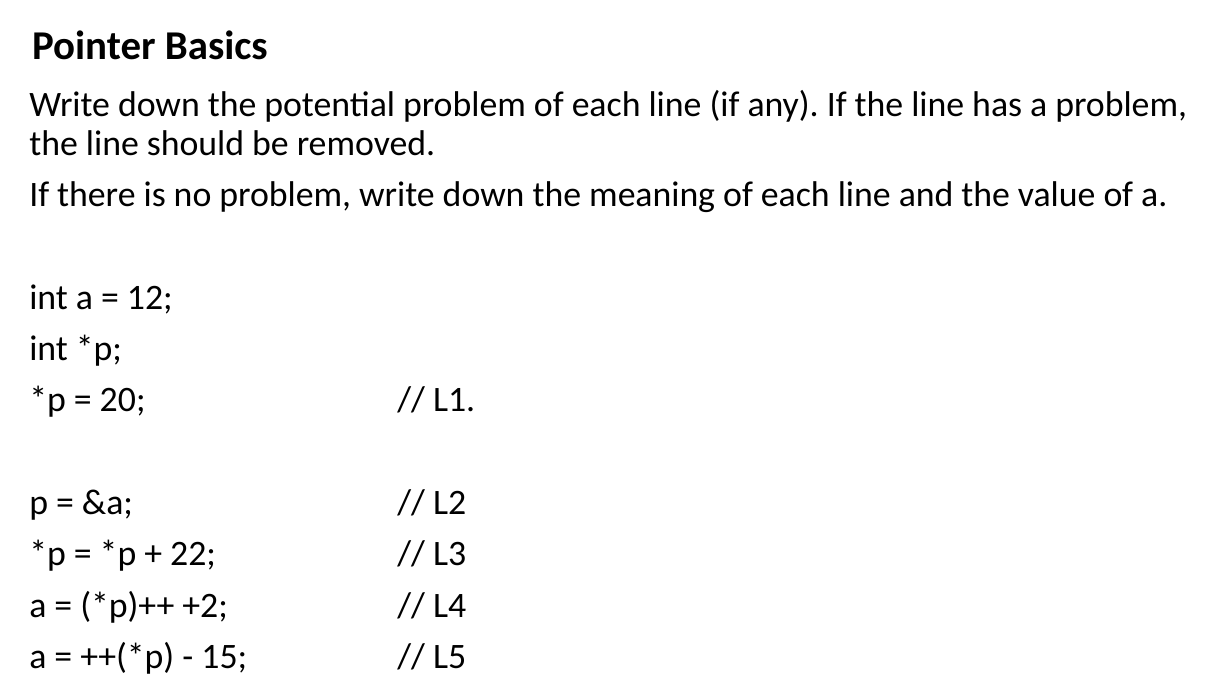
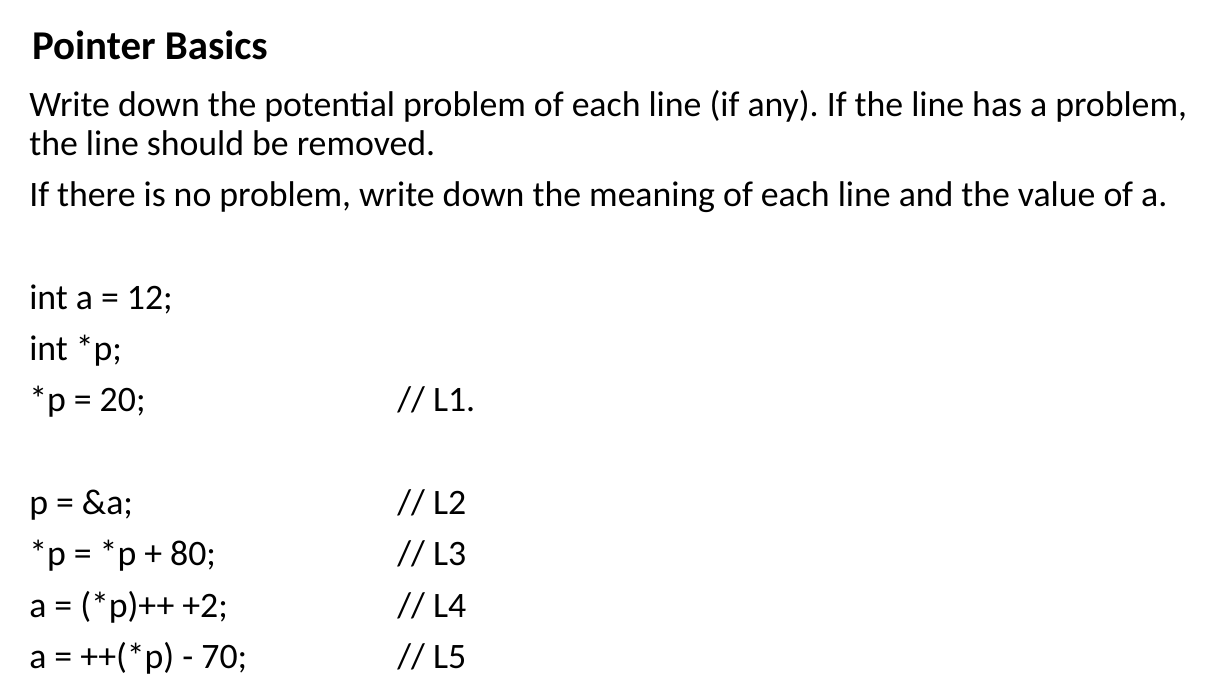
22: 22 -> 80
15: 15 -> 70
